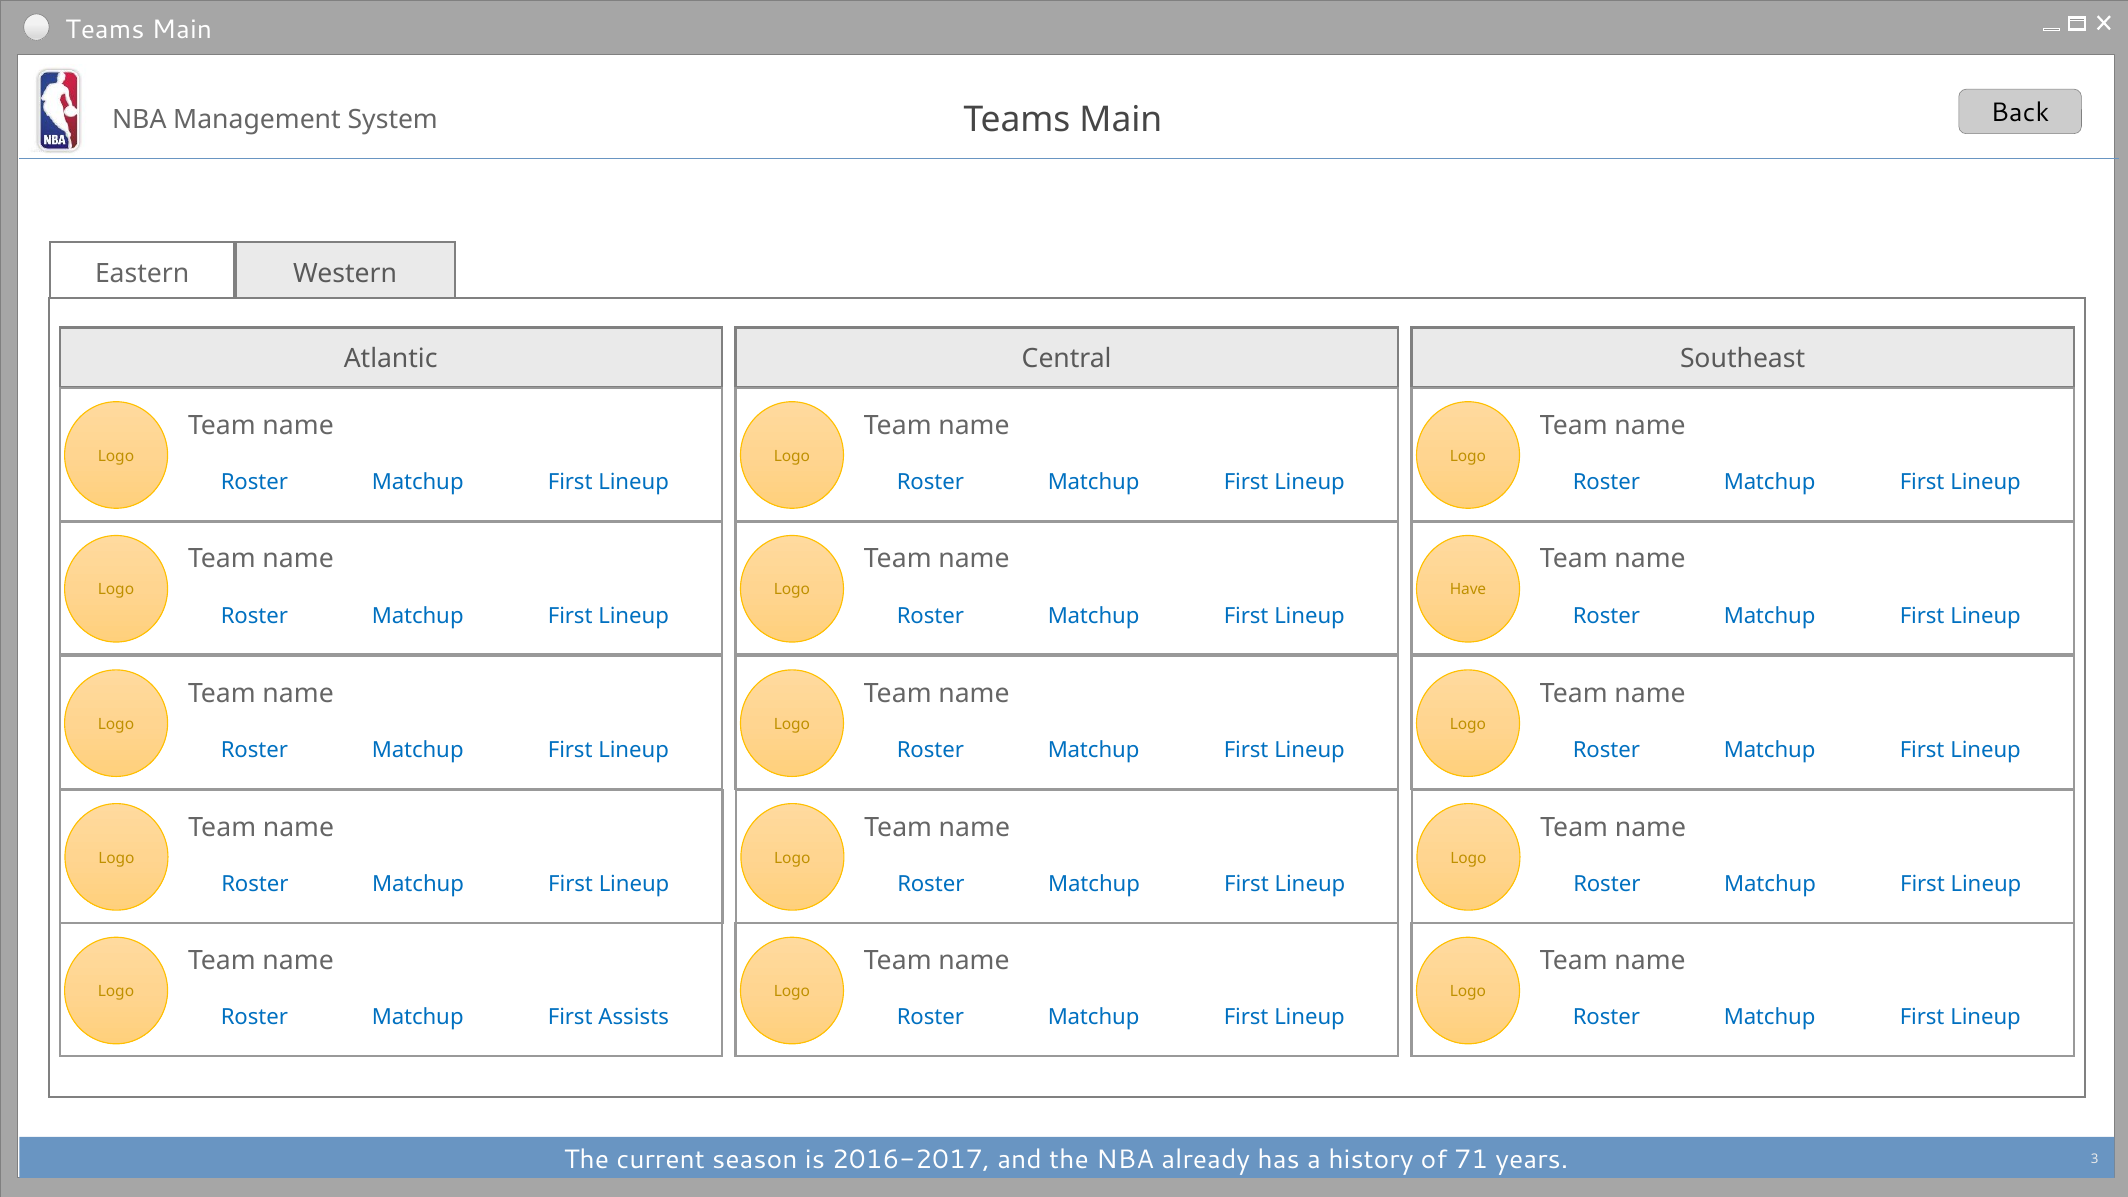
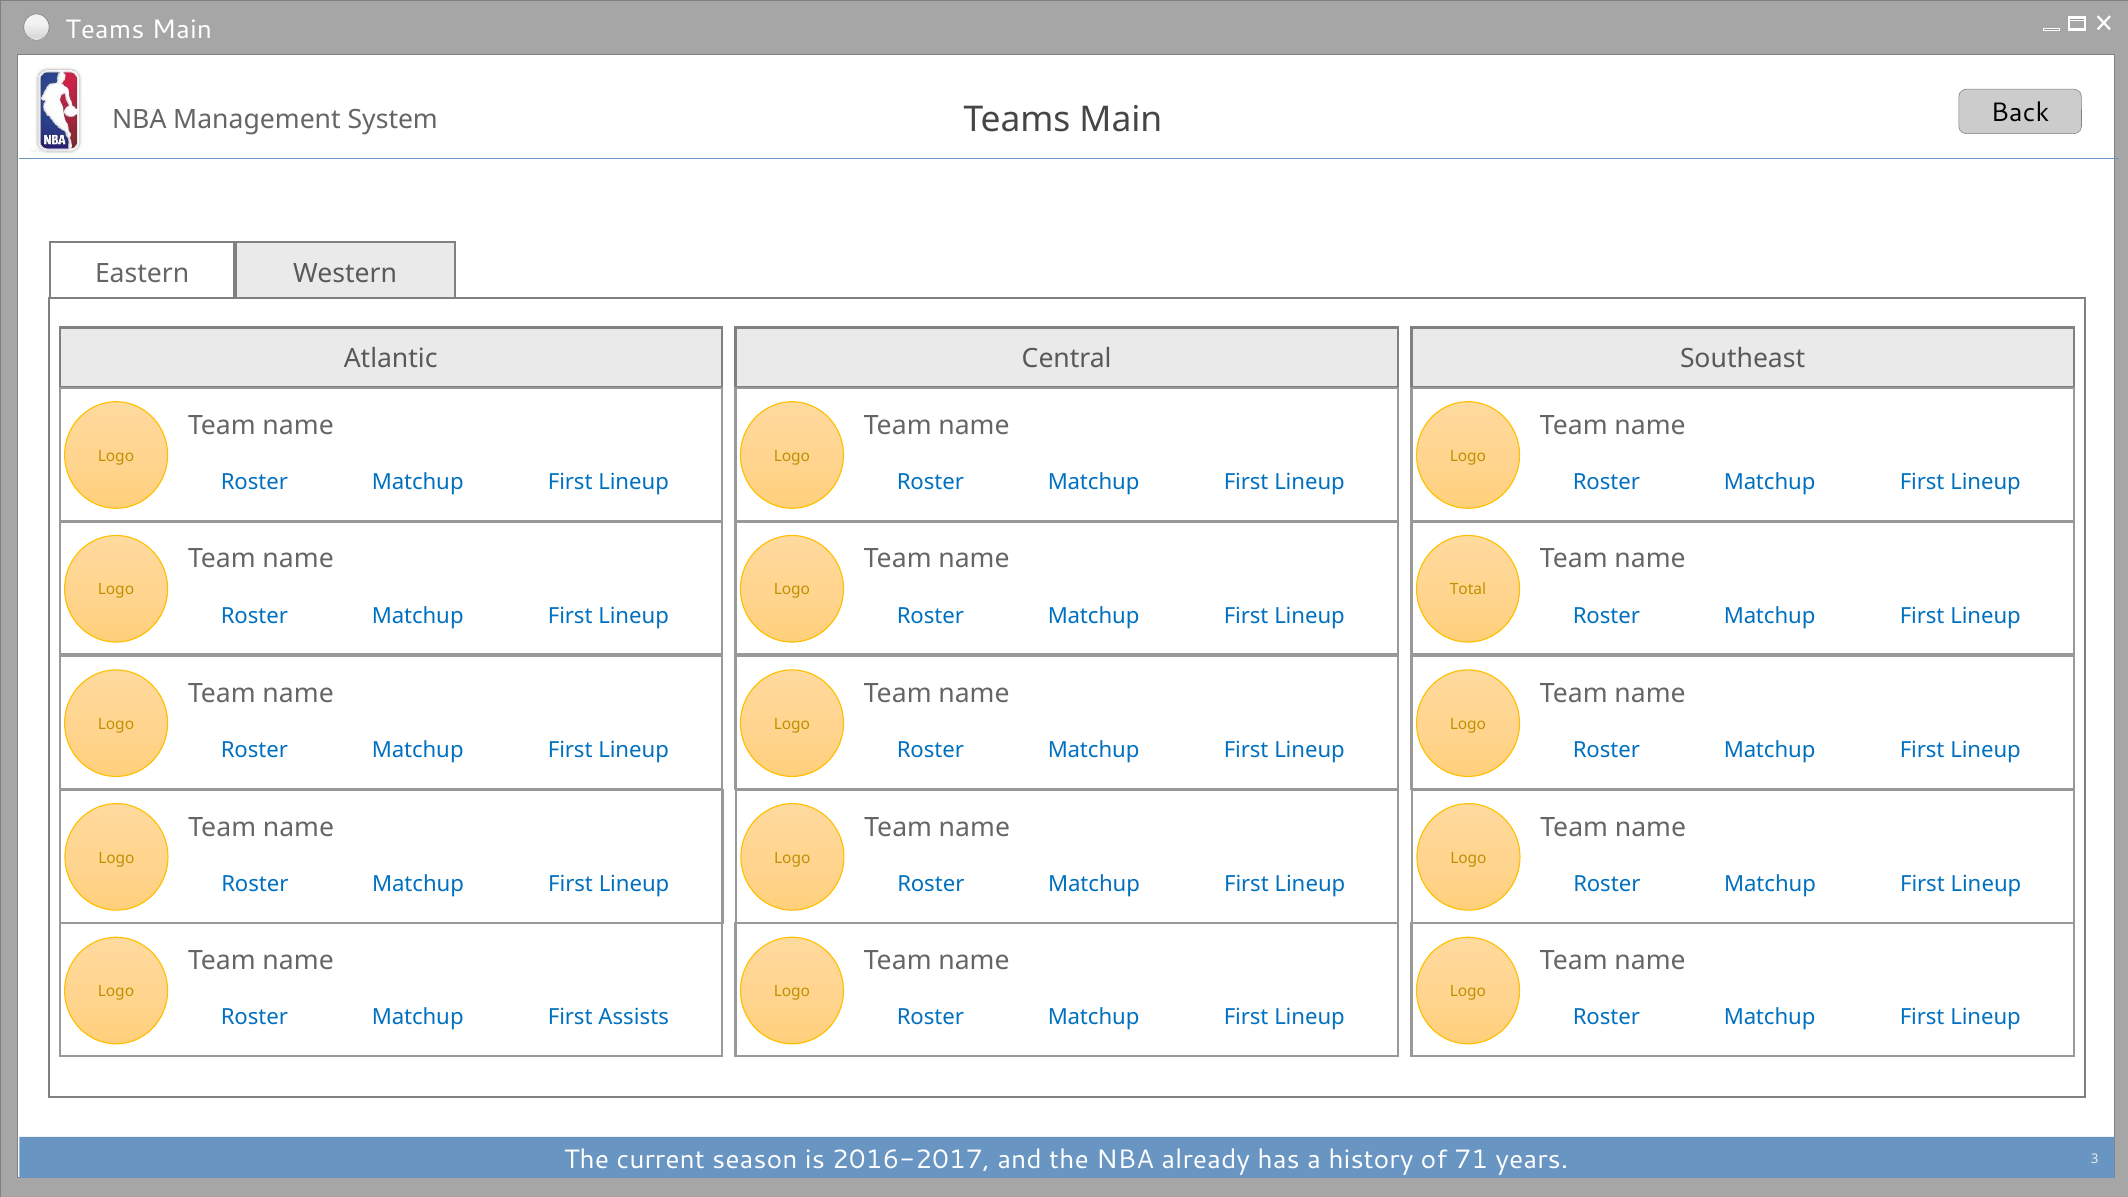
Have: Have -> Total
